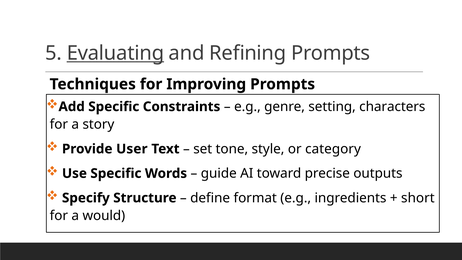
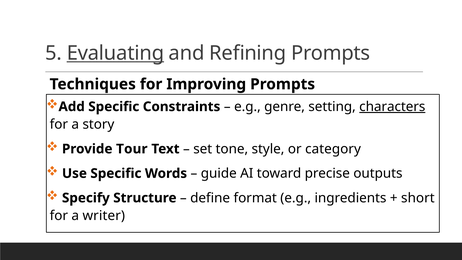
characters underline: none -> present
User: User -> Tour
would: would -> writer
